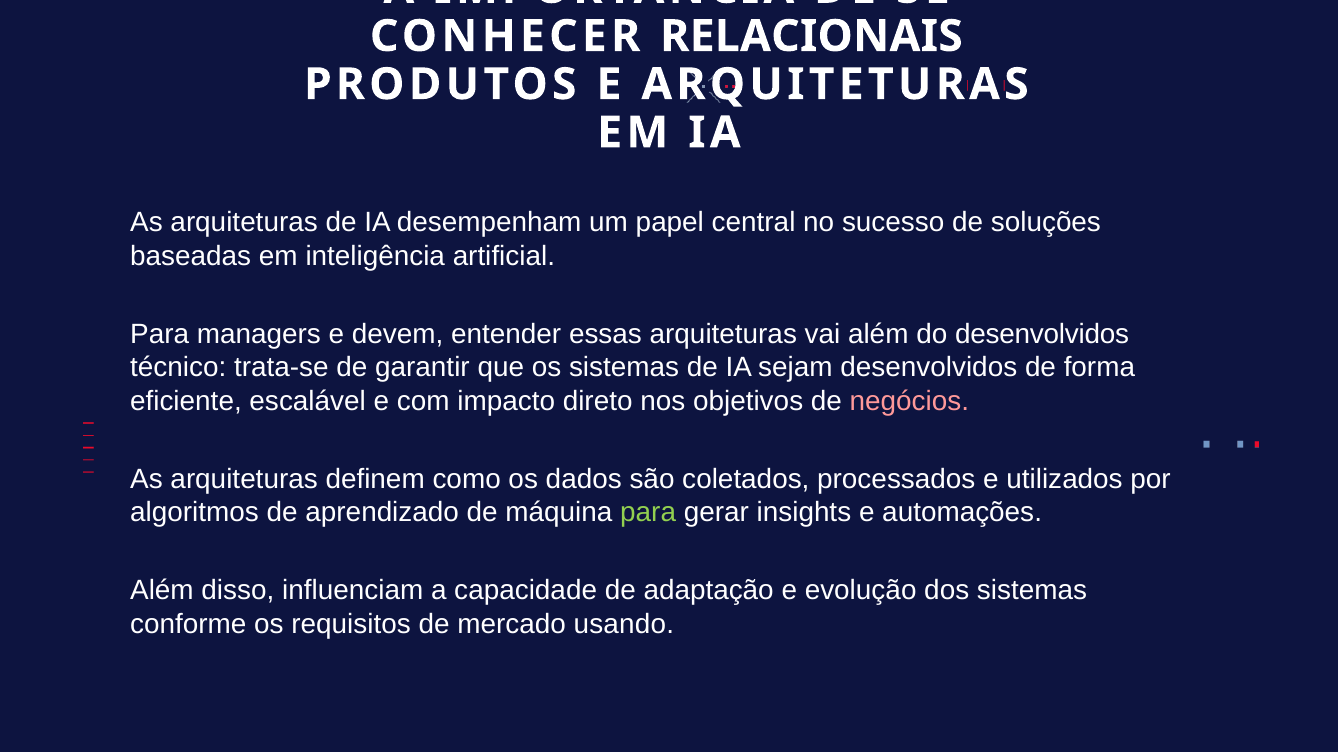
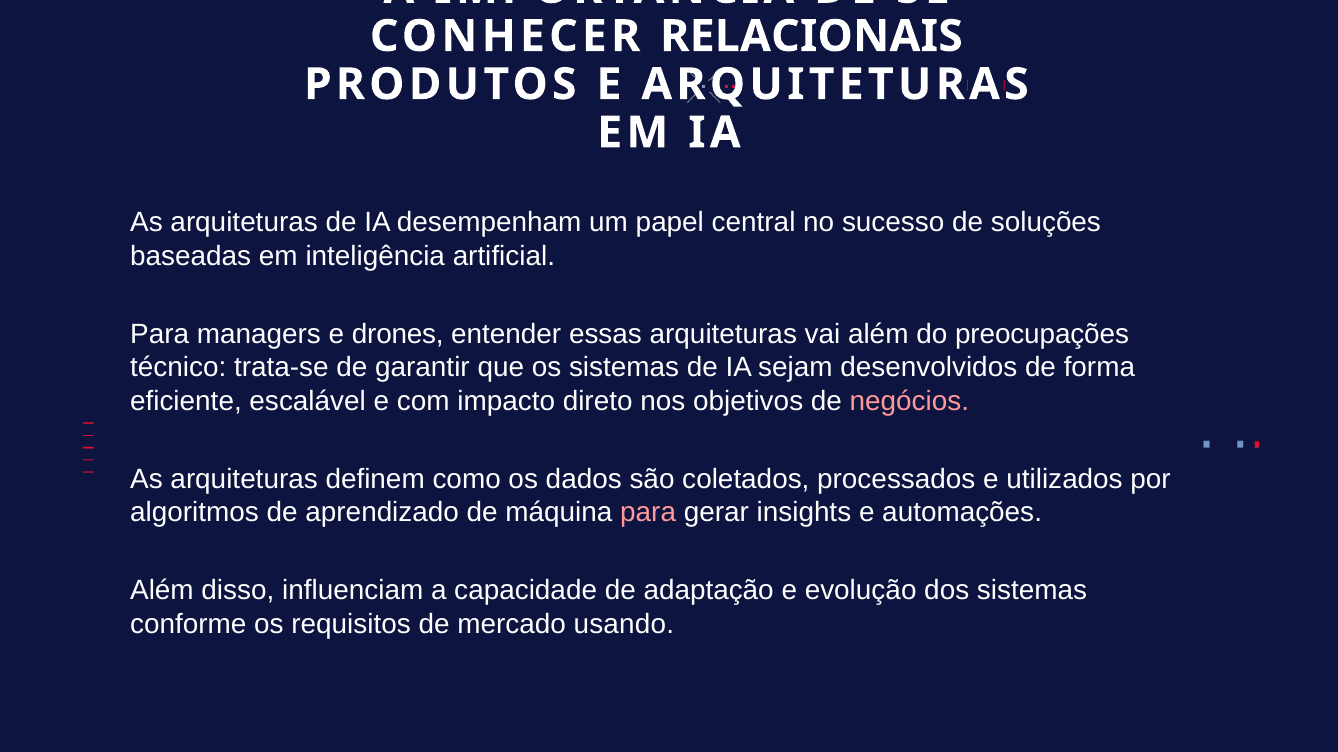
devem: devem -> drones
do desenvolvidos: desenvolvidos -> preocupações
para at (648, 513) colour: light green -> pink
